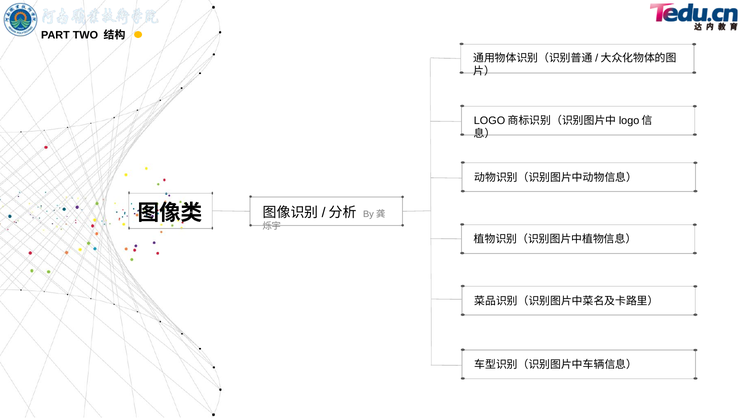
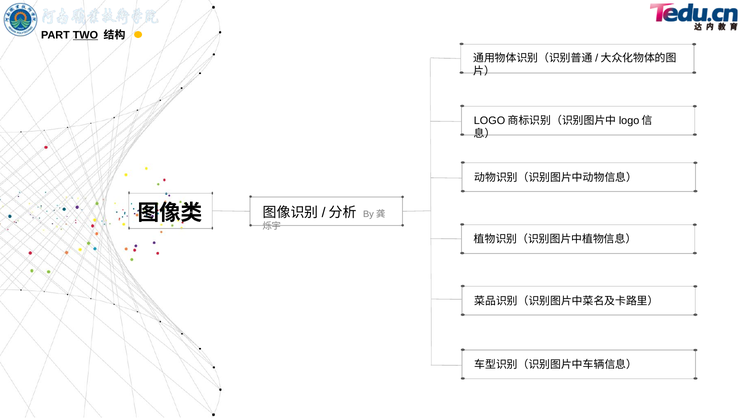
TWO underline: none -> present
